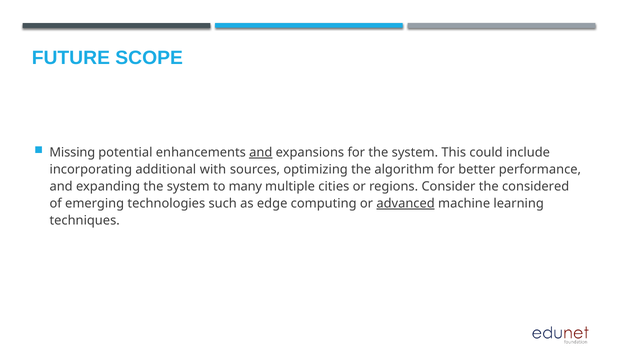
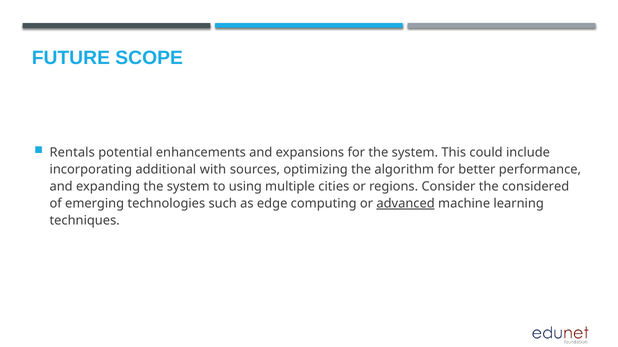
Missing: Missing -> Rentals
and at (261, 153) underline: present -> none
many: many -> using
